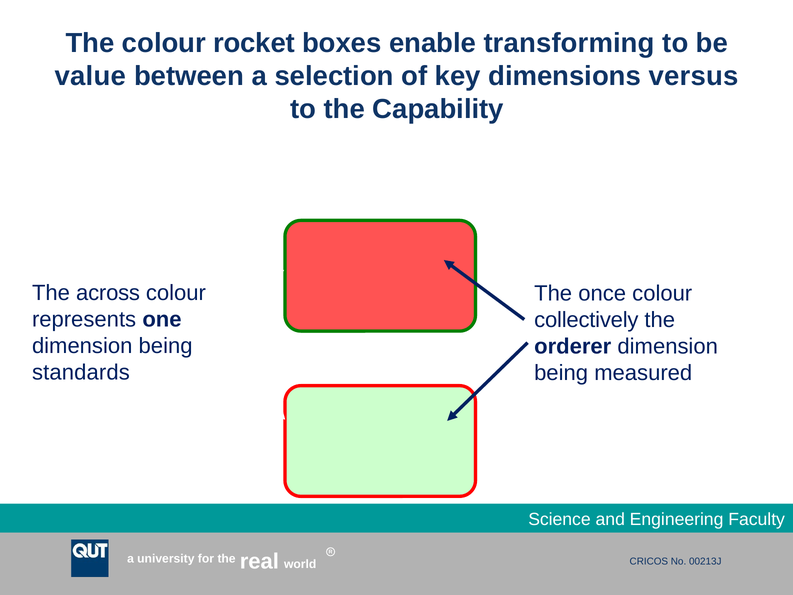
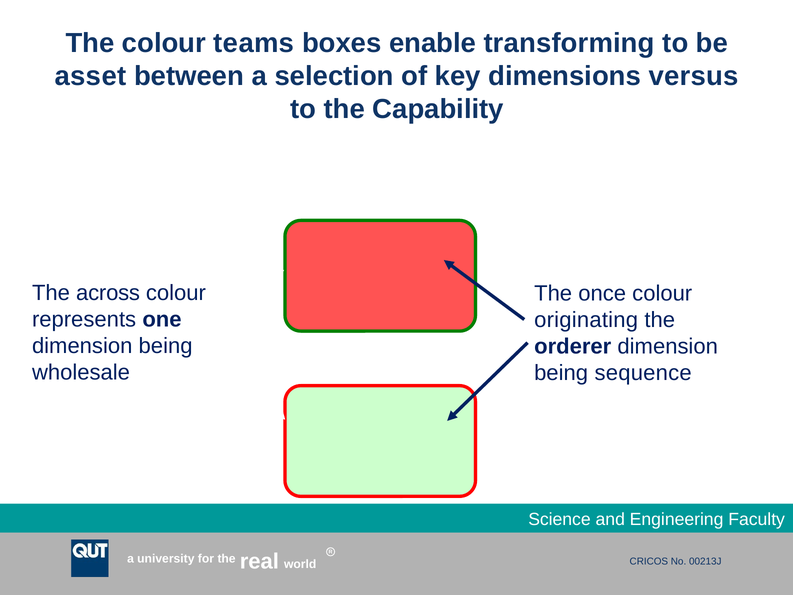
rocket: rocket -> teams
value: value -> asset
collectively: collectively -> originating
standards: standards -> wholesale
measured: measured -> sequence
